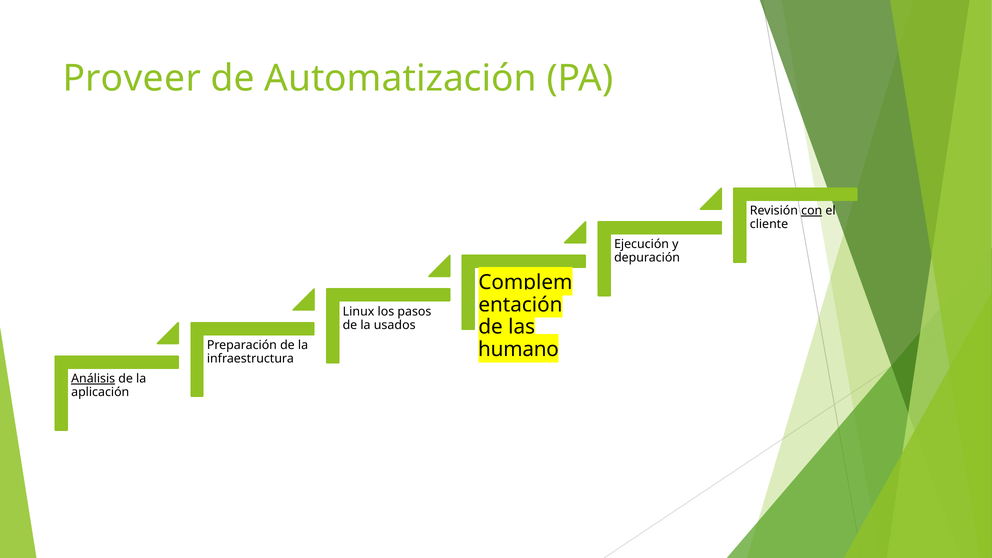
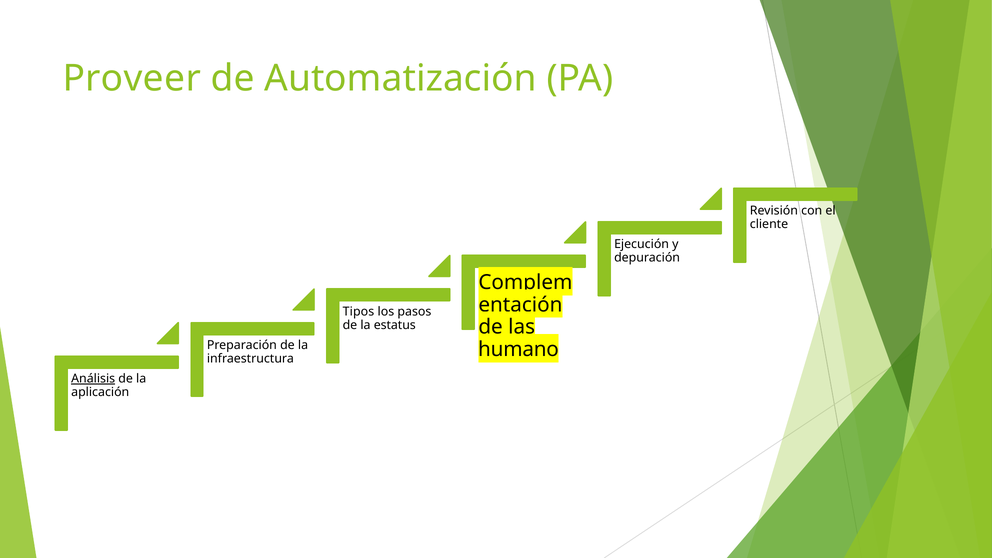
con underline: present -> none
Linux: Linux -> Tipos
usados: usados -> estatus
